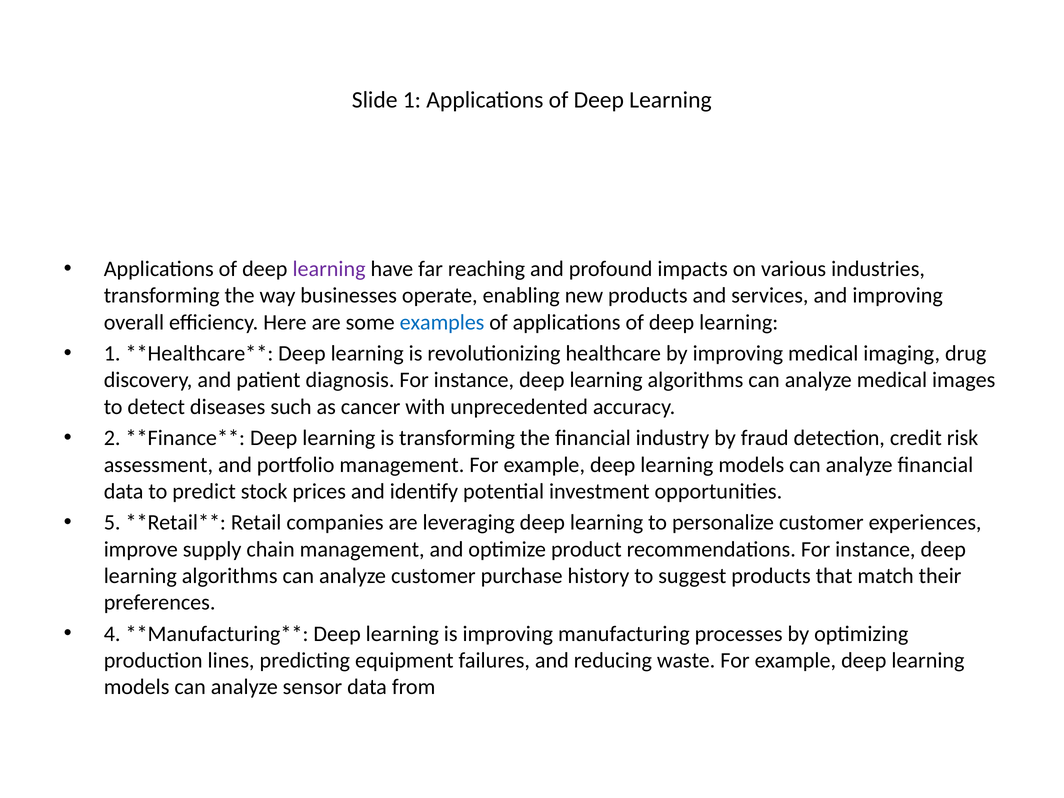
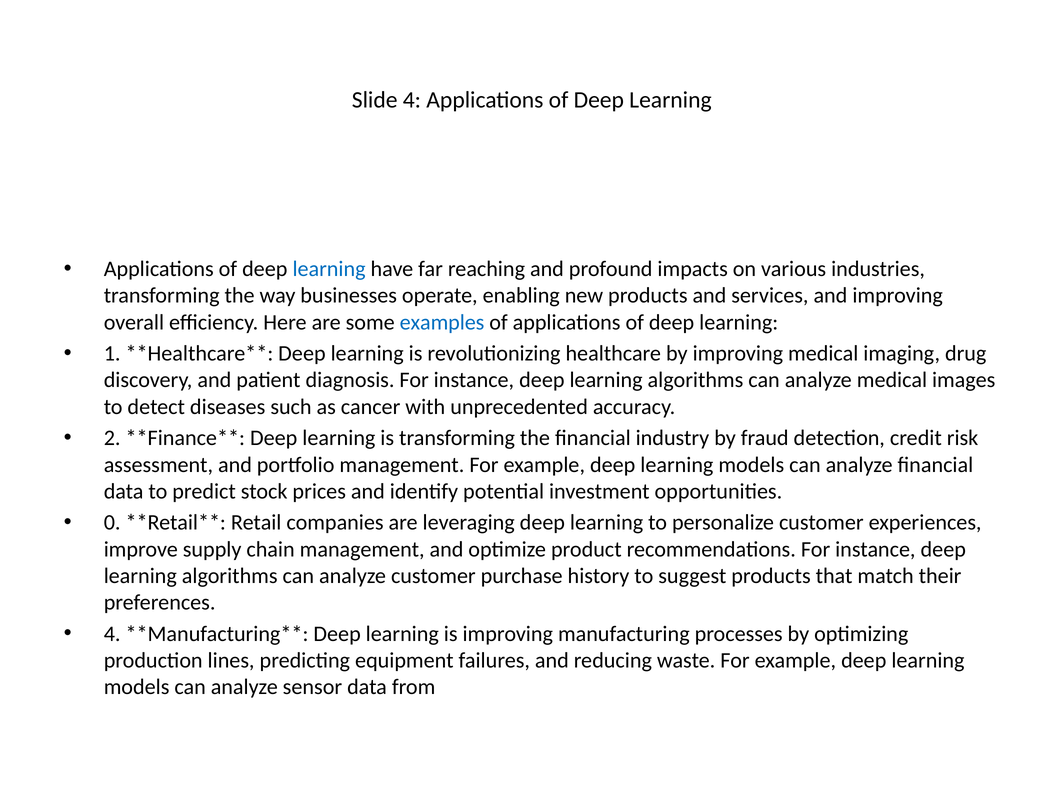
Slide 1: 1 -> 4
learning at (329, 269) colour: purple -> blue
5: 5 -> 0
